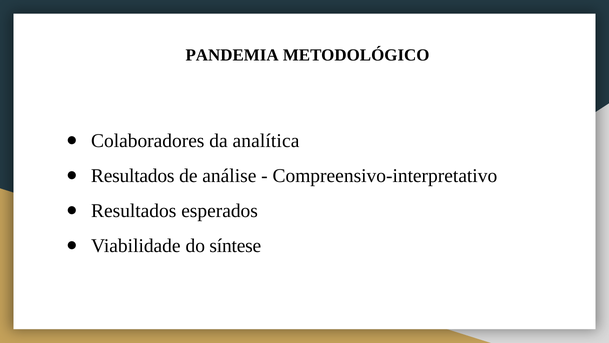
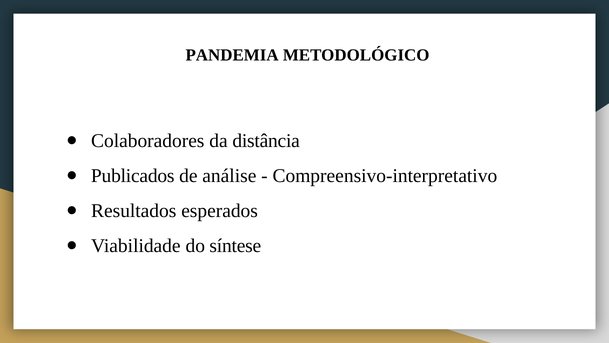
analítica: analítica -> distância
Resultados at (133, 176): Resultados -> Publicados
